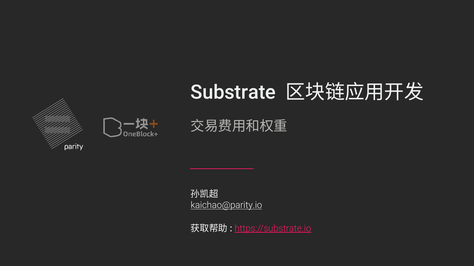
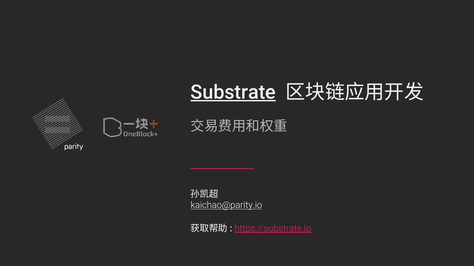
Substrate underline: none -> present
